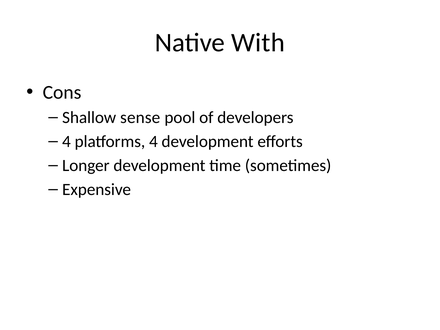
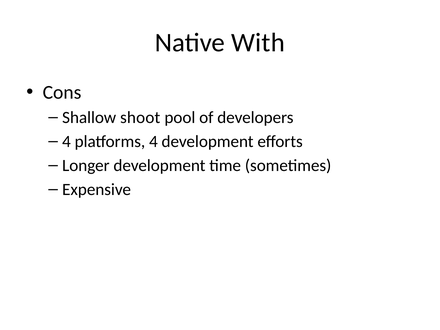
sense: sense -> shoot
